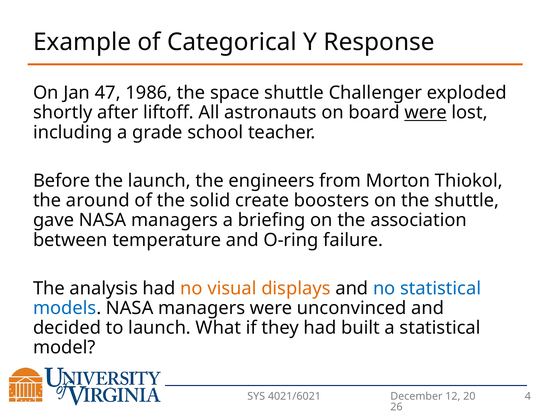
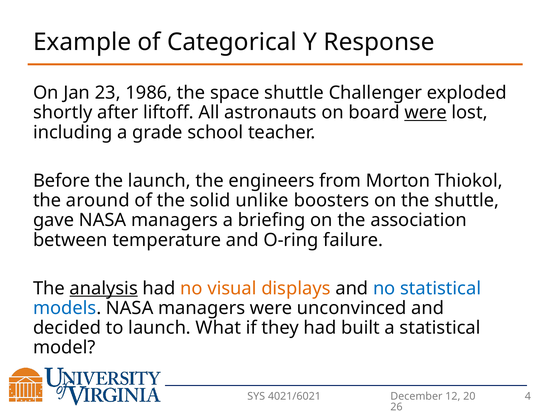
47: 47 -> 23
create: create -> unlike
analysis underline: none -> present
